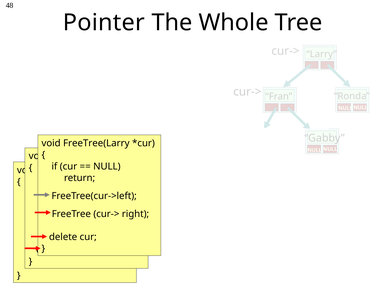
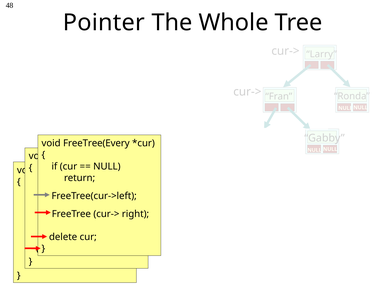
FreeTree(Larry: FreeTree(Larry -> FreeTree(Every
